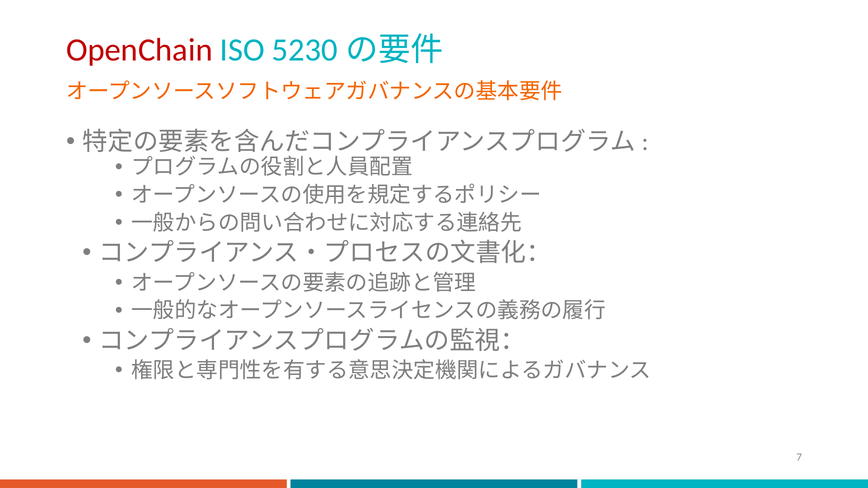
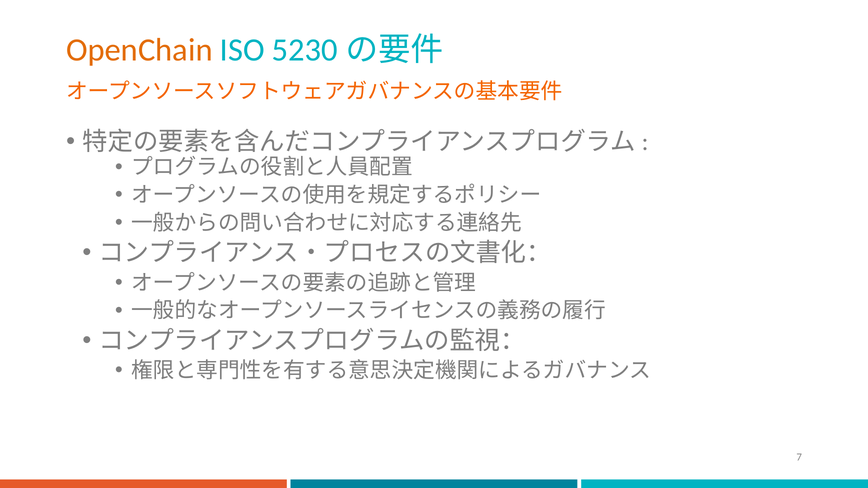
OpenChain colour: red -> orange
